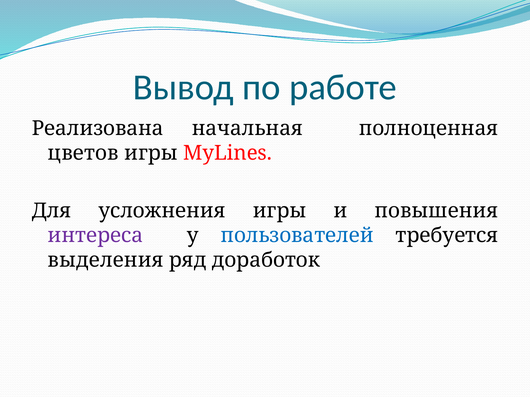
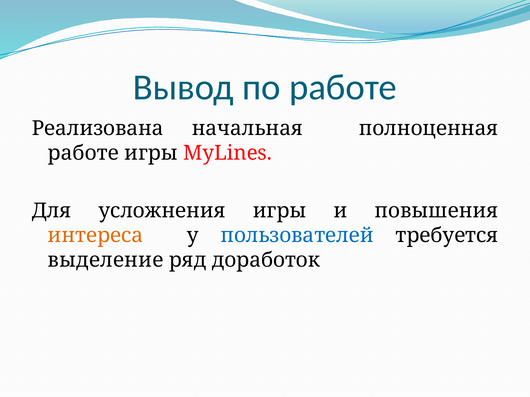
цветов at (83, 153): цветов -> работе
интереса colour: purple -> orange
выделения: выделения -> выделение
